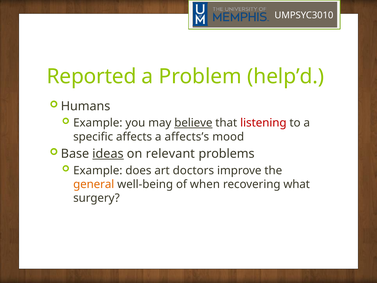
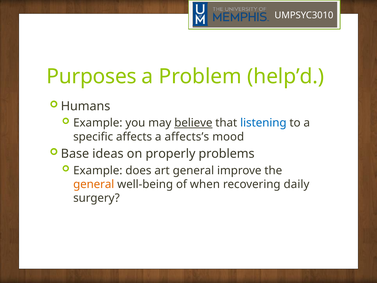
Reported: Reported -> Purposes
listening colour: red -> blue
ideas underline: present -> none
relevant: relevant -> properly
art doctors: doctors -> general
what: what -> daily
